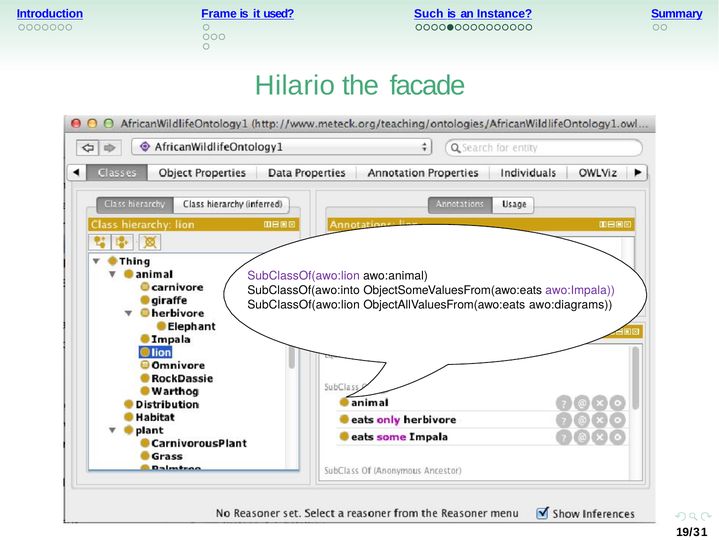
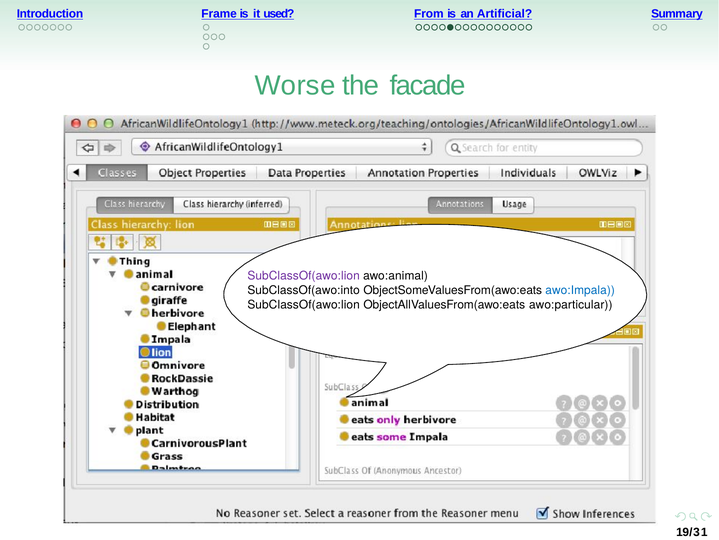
Such: Such -> From
Instance: Instance -> Artificial
Hilario: Hilario -> Worse
awo:Impala colour: purple -> blue
awo:diagrams: awo:diagrams -> awo:particular
